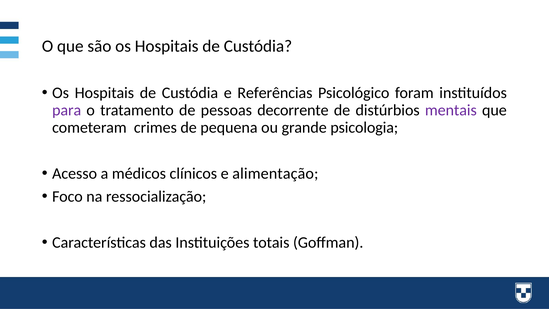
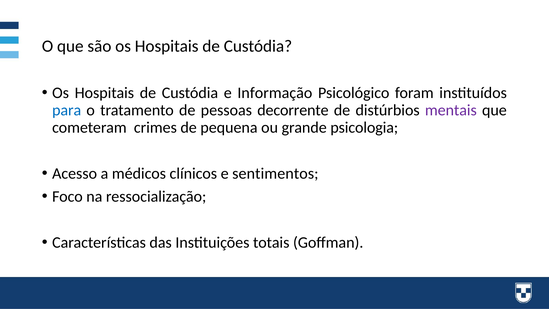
Referências: Referências -> Informação
para colour: purple -> blue
alimentação: alimentação -> sentimentos
